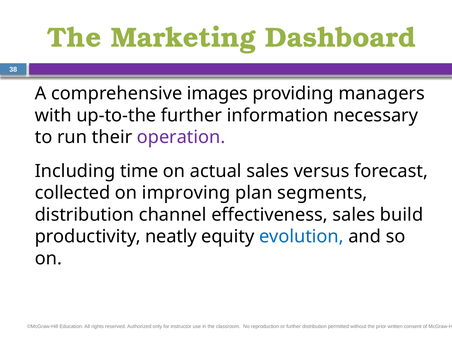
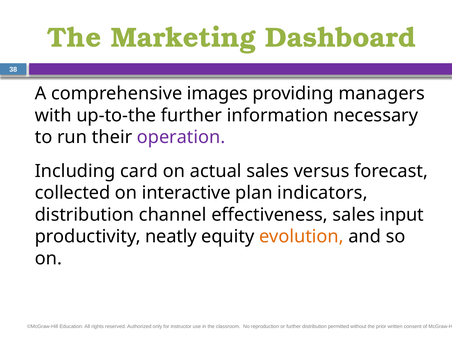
time: time -> card
improving: improving -> interactive
segments: segments -> indicators
build: build -> input
evolution colour: blue -> orange
